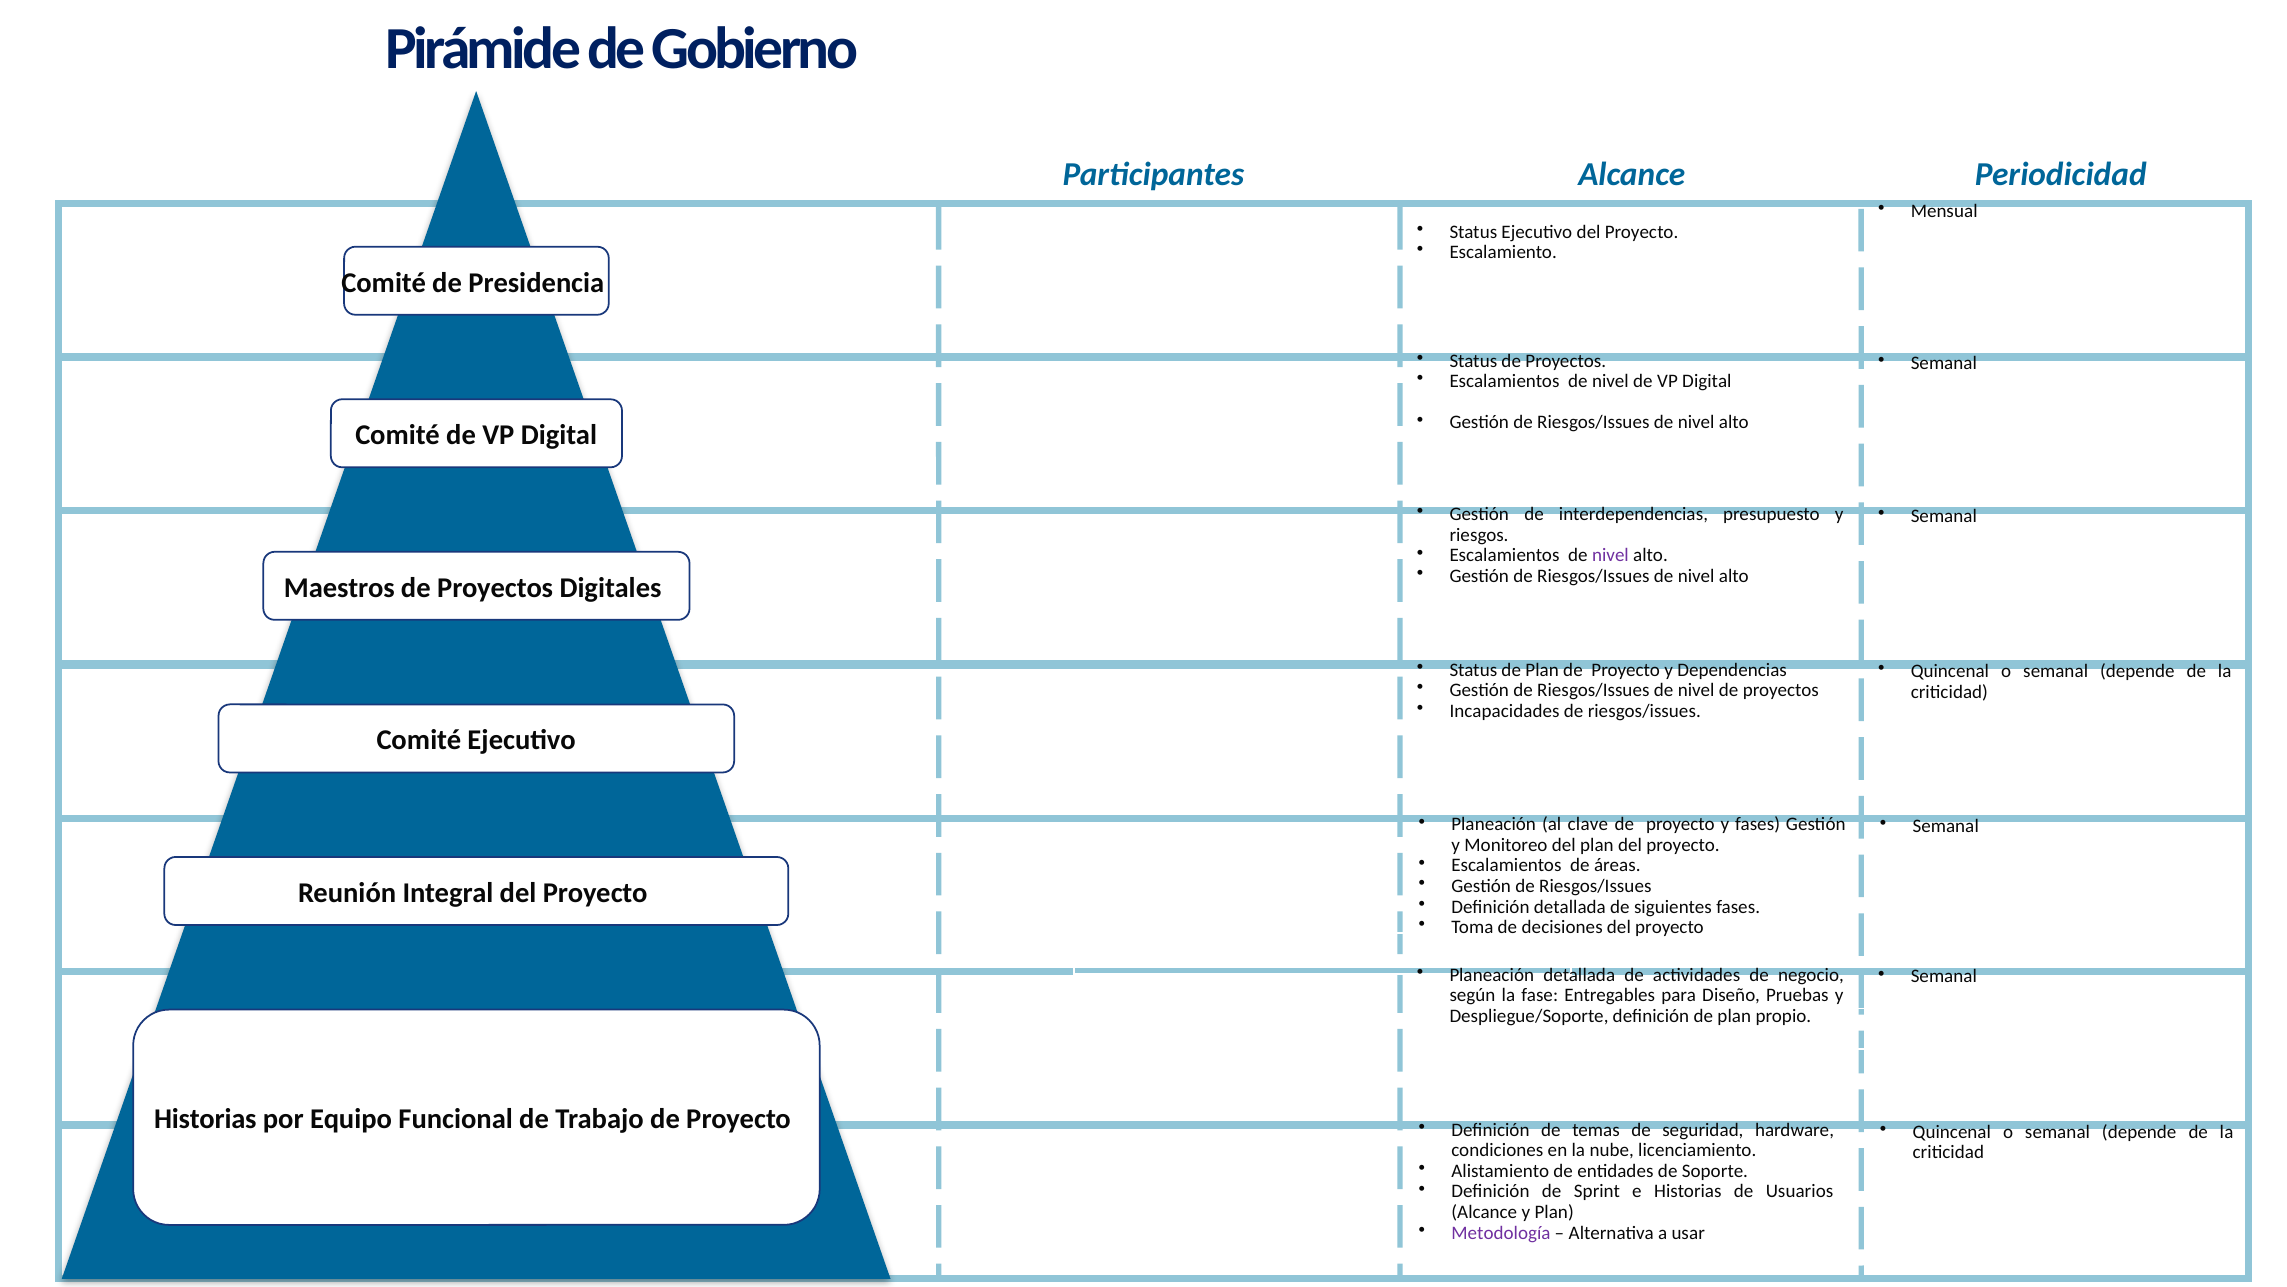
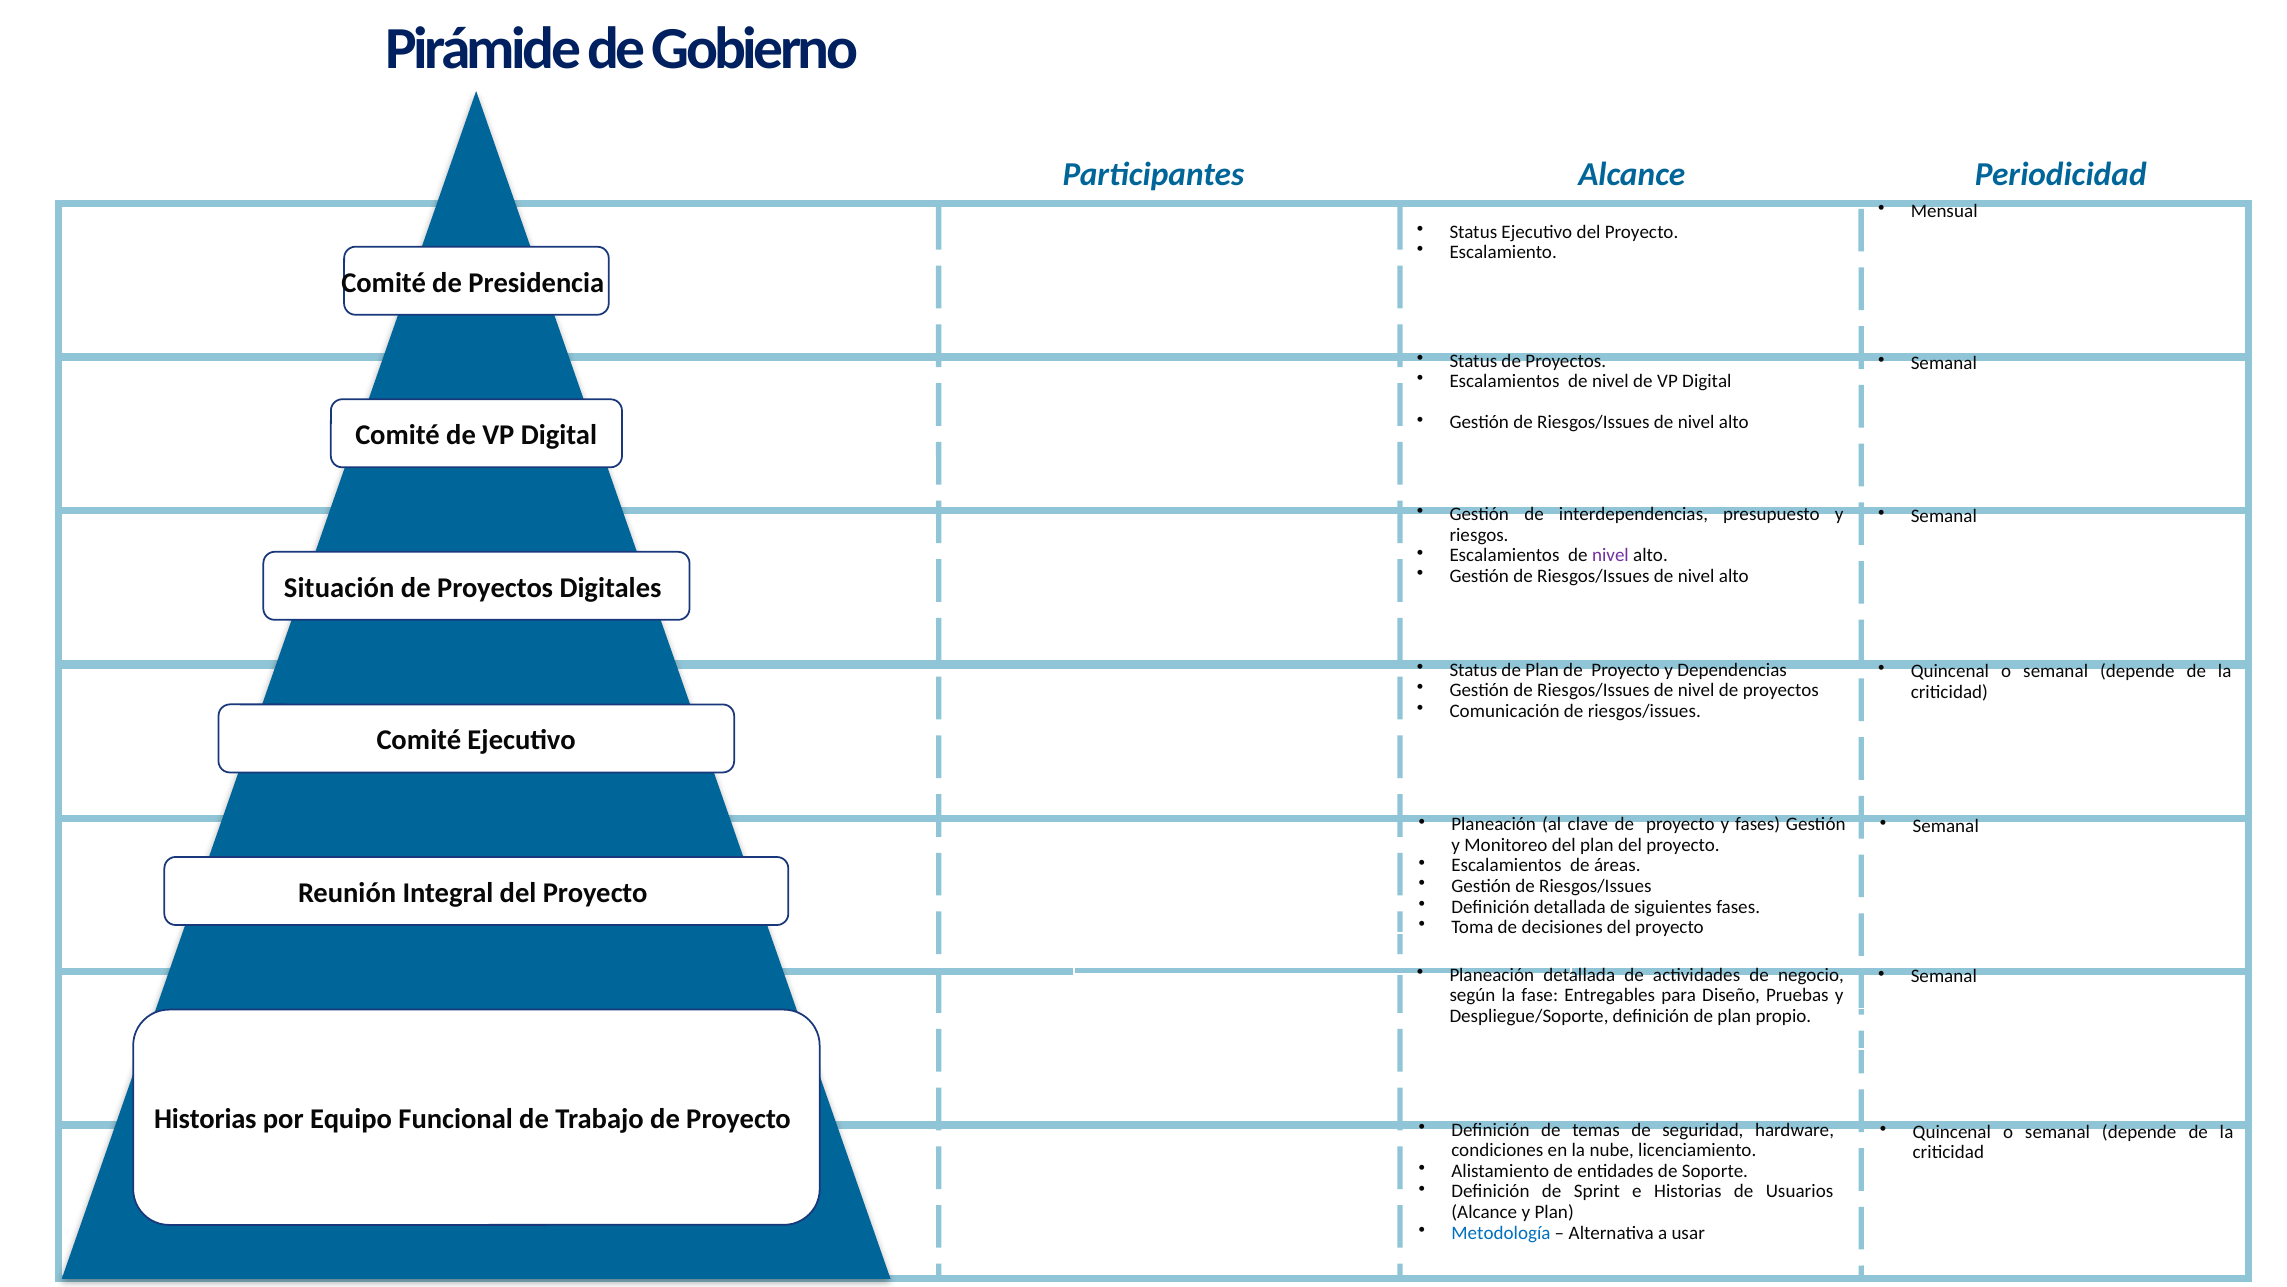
Maestros: Maestros -> Situación
Incapacidades: Incapacidades -> Comunicación
Metodología colour: purple -> blue
